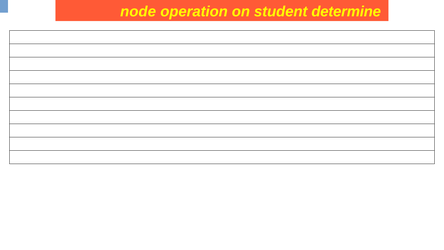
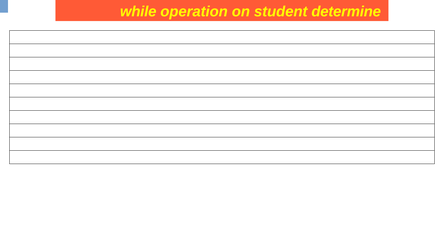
node: node -> while
